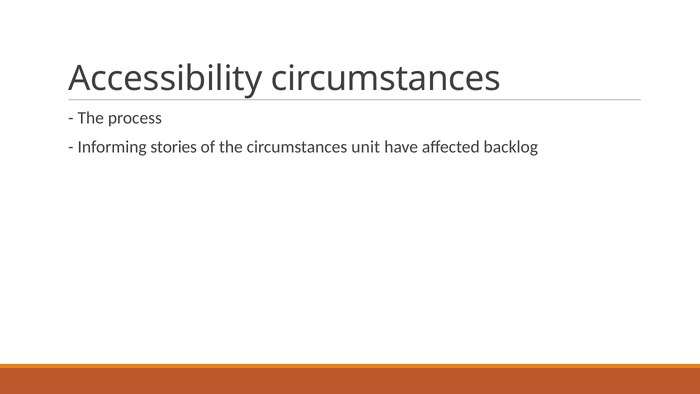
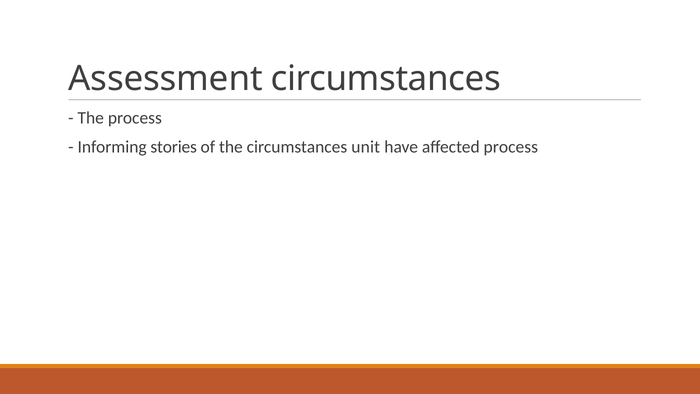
Accessibility: Accessibility -> Assessment
affected backlog: backlog -> process
